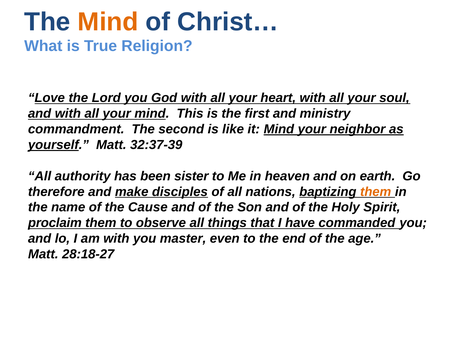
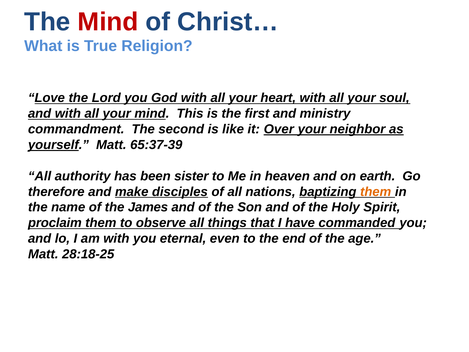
Mind at (108, 22) colour: orange -> red
it Mind: Mind -> Over
32:37-39: 32:37-39 -> 65:37-39
Cause: Cause -> James
master: master -> eternal
28:18-27: 28:18-27 -> 28:18-25
